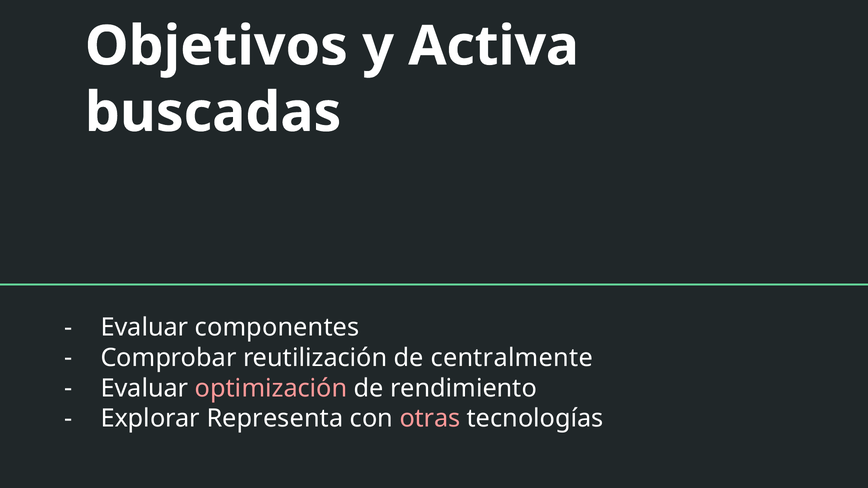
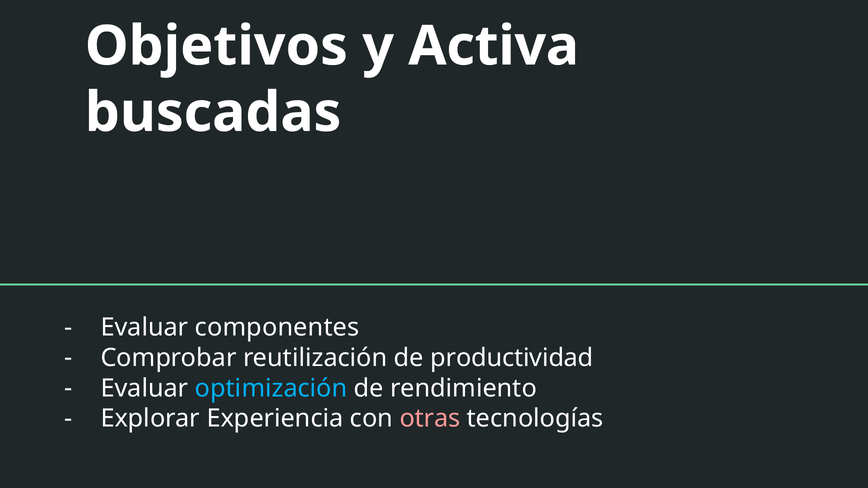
centralmente: centralmente -> productividad
optimización colour: pink -> light blue
Representa: Representa -> Experiencia
